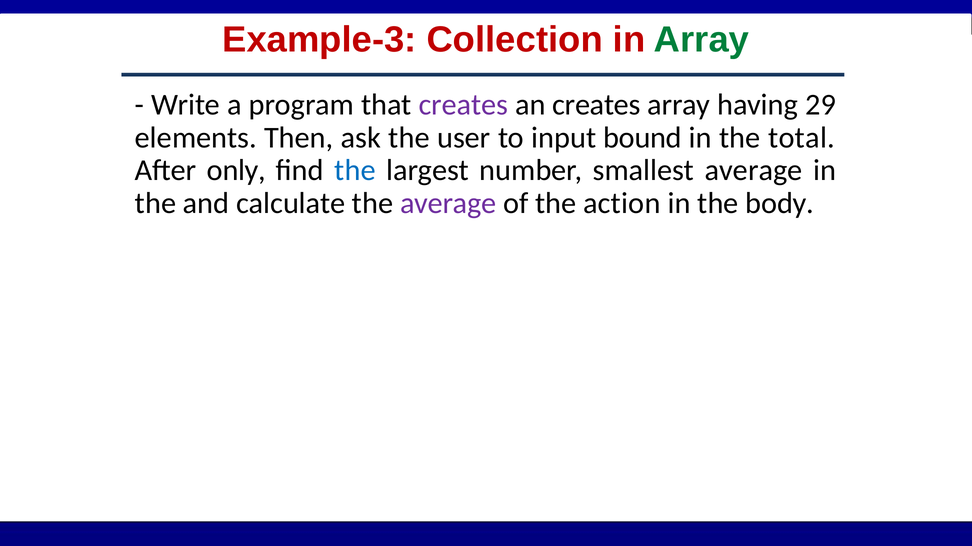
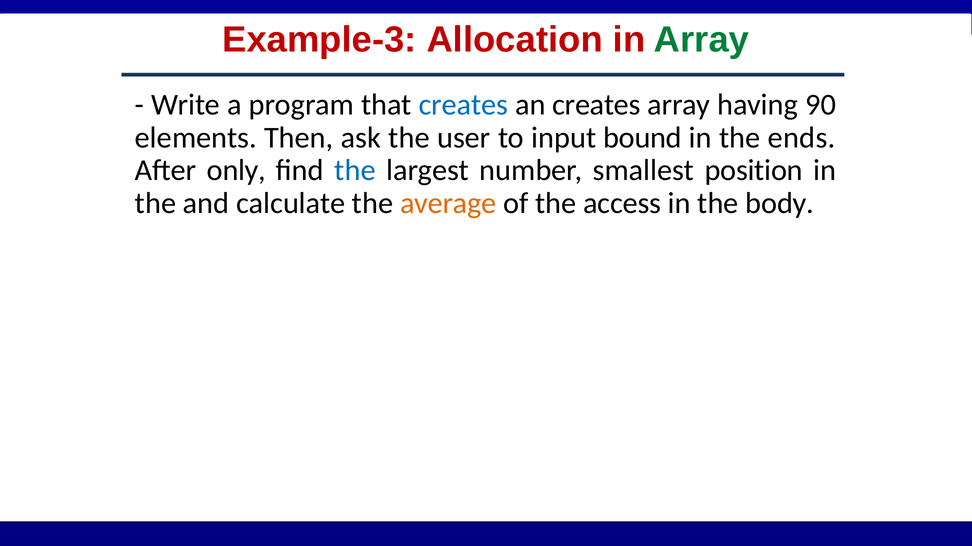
Collection: Collection -> Allocation
creates at (463, 105) colour: purple -> blue
29: 29 -> 90
total: total -> ends
smallest average: average -> position
average at (448, 203) colour: purple -> orange
action: action -> access
